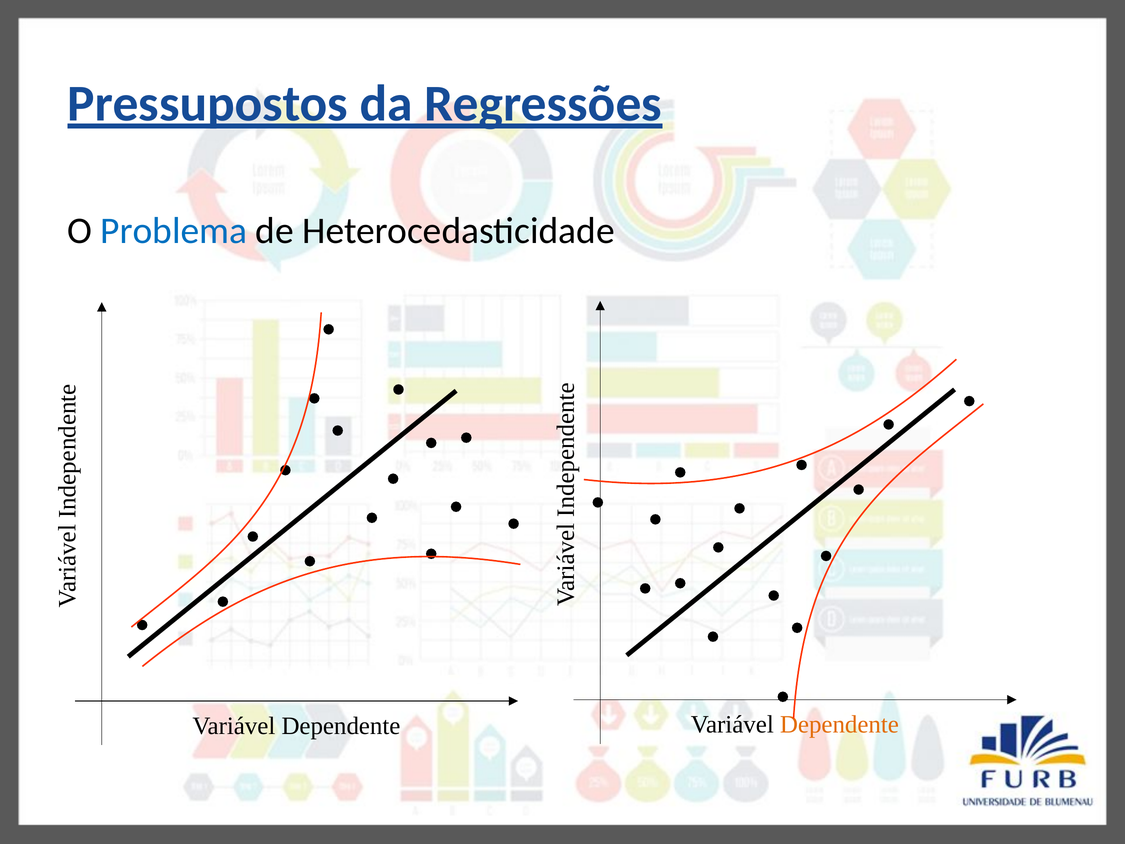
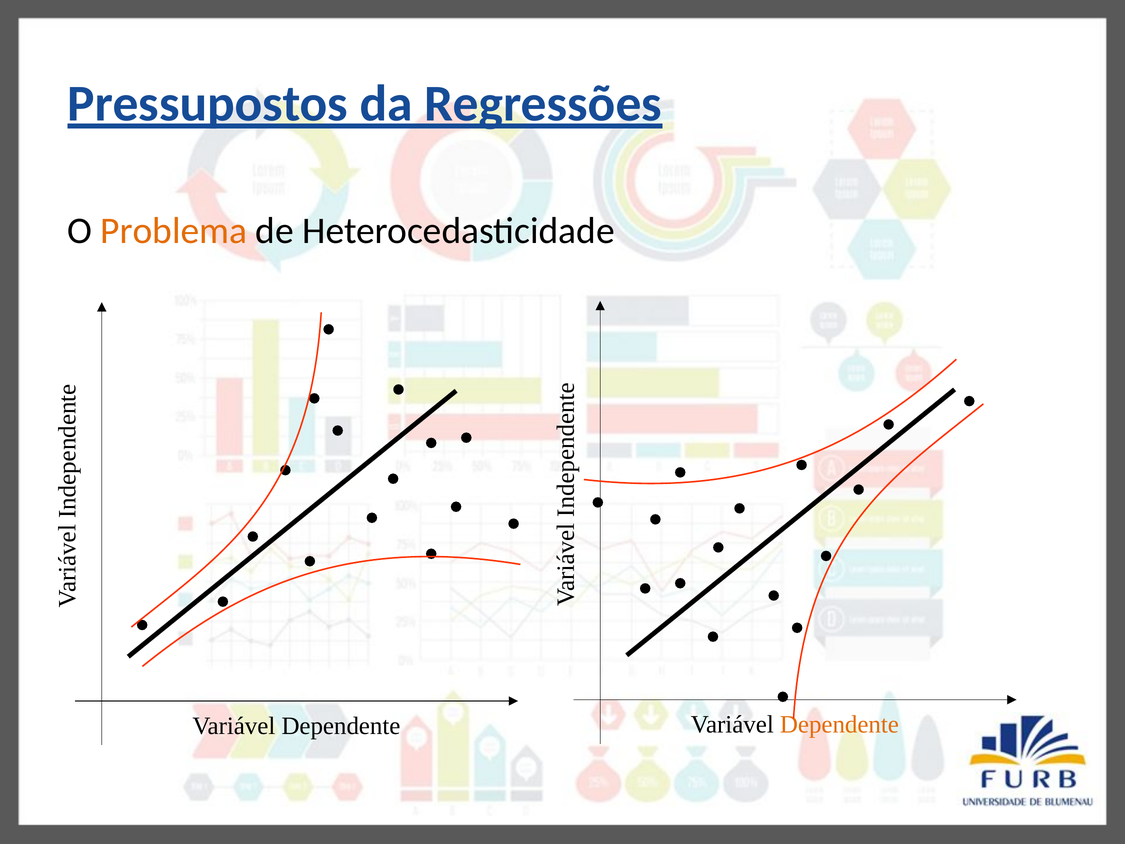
Problema colour: blue -> orange
